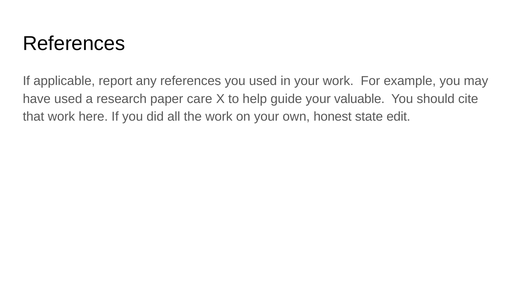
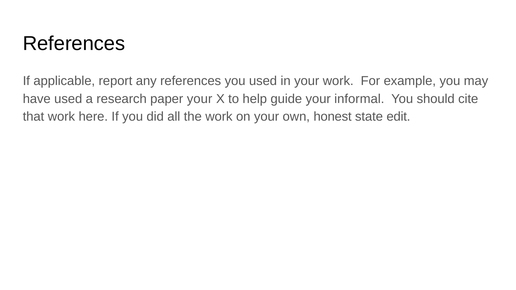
paper care: care -> your
valuable: valuable -> informal
